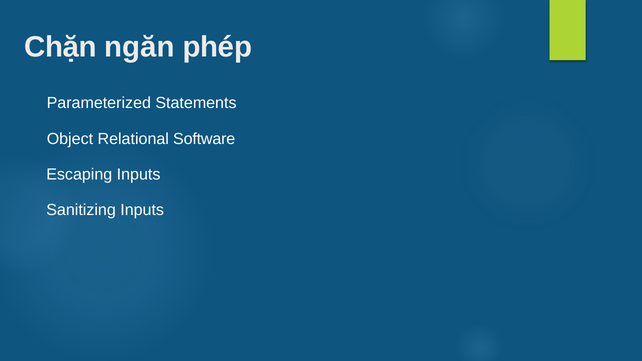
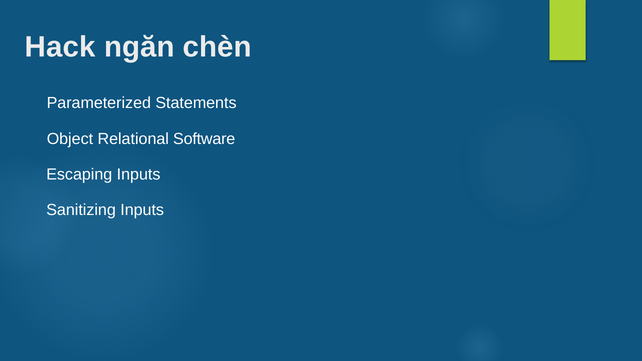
Chặn: Chặn -> Hack
phép: phép -> chèn
